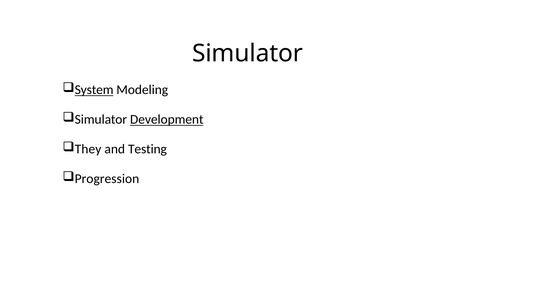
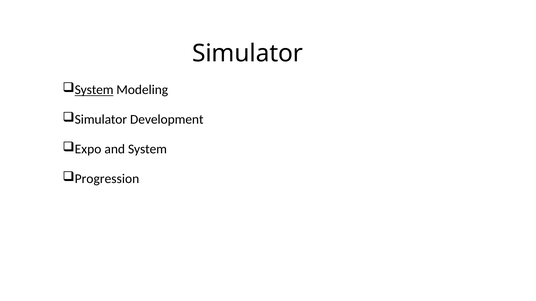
Development underline: present -> none
They: They -> Expo
and Testing: Testing -> System
